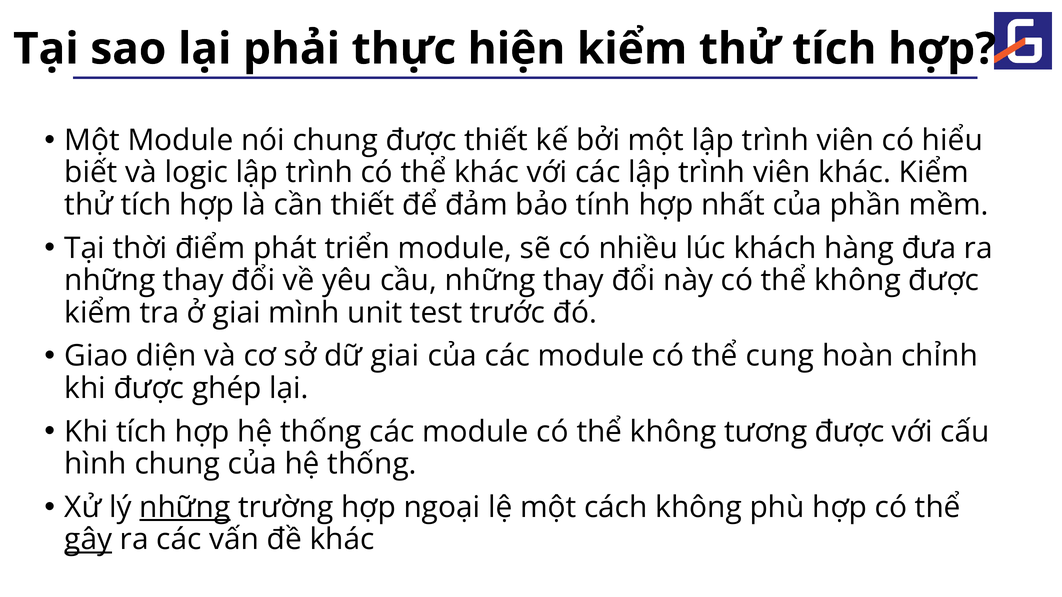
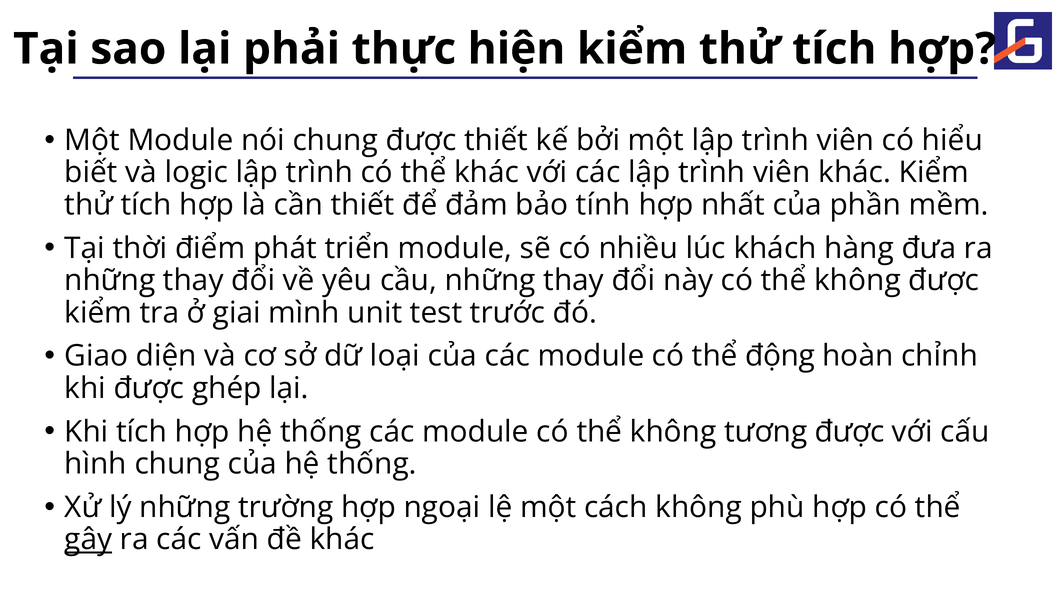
dữ giai: giai -> loại
cung: cung -> động
những at (185, 508) underline: present -> none
